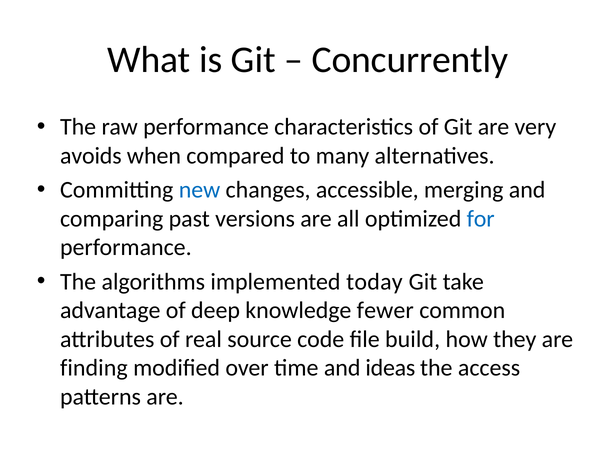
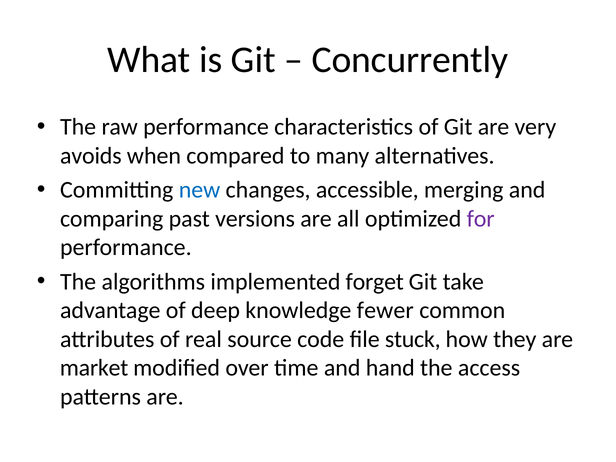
for colour: blue -> purple
today: today -> forget
build: build -> stuck
finding: finding -> market
ideas: ideas -> hand
